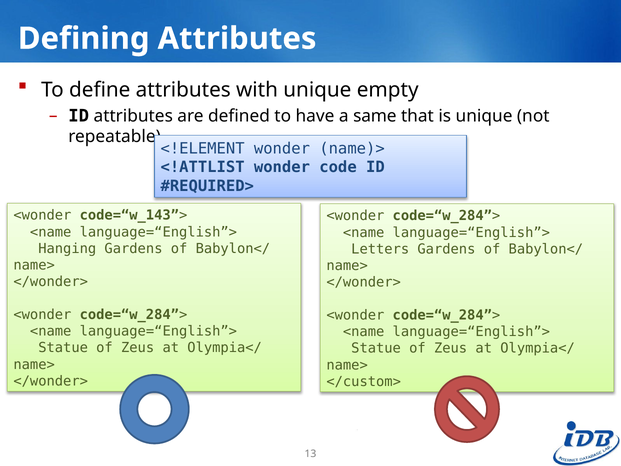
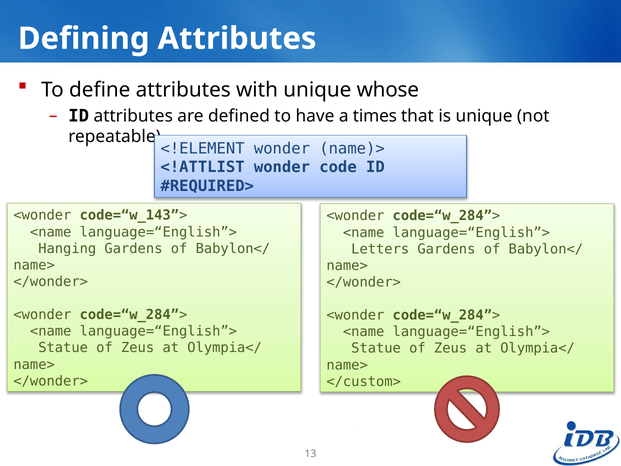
empty: empty -> whose
same: same -> times
